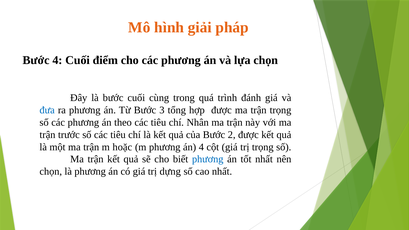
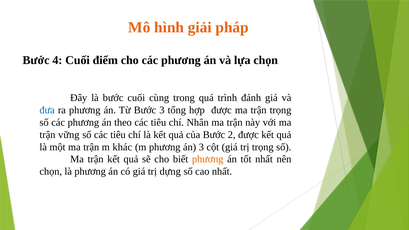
trước: trước -> vững
hoặc: hoặc -> khác
án 4: 4 -> 3
phương at (208, 159) colour: blue -> orange
